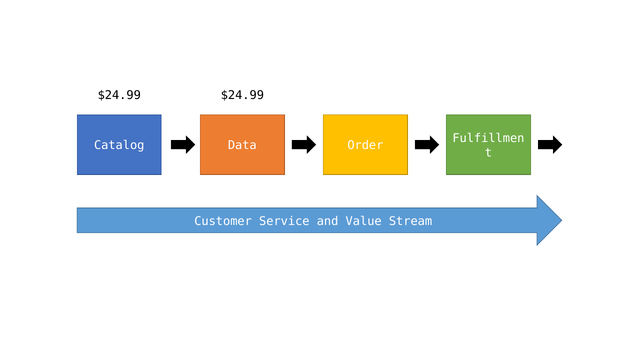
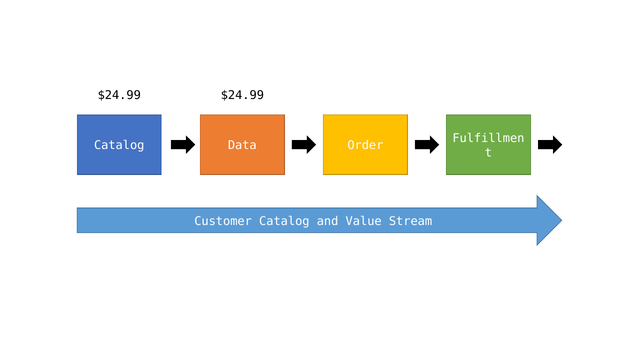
Customer Service: Service -> Catalog
